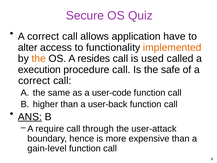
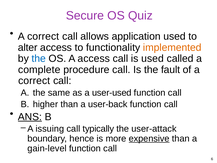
application have: have -> used
the at (39, 58) colour: orange -> blue
A resides: resides -> access
execution: execution -> complete
safe: safe -> fault
user-code: user-code -> user-used
require: require -> issuing
through: through -> typically
expensive underline: none -> present
